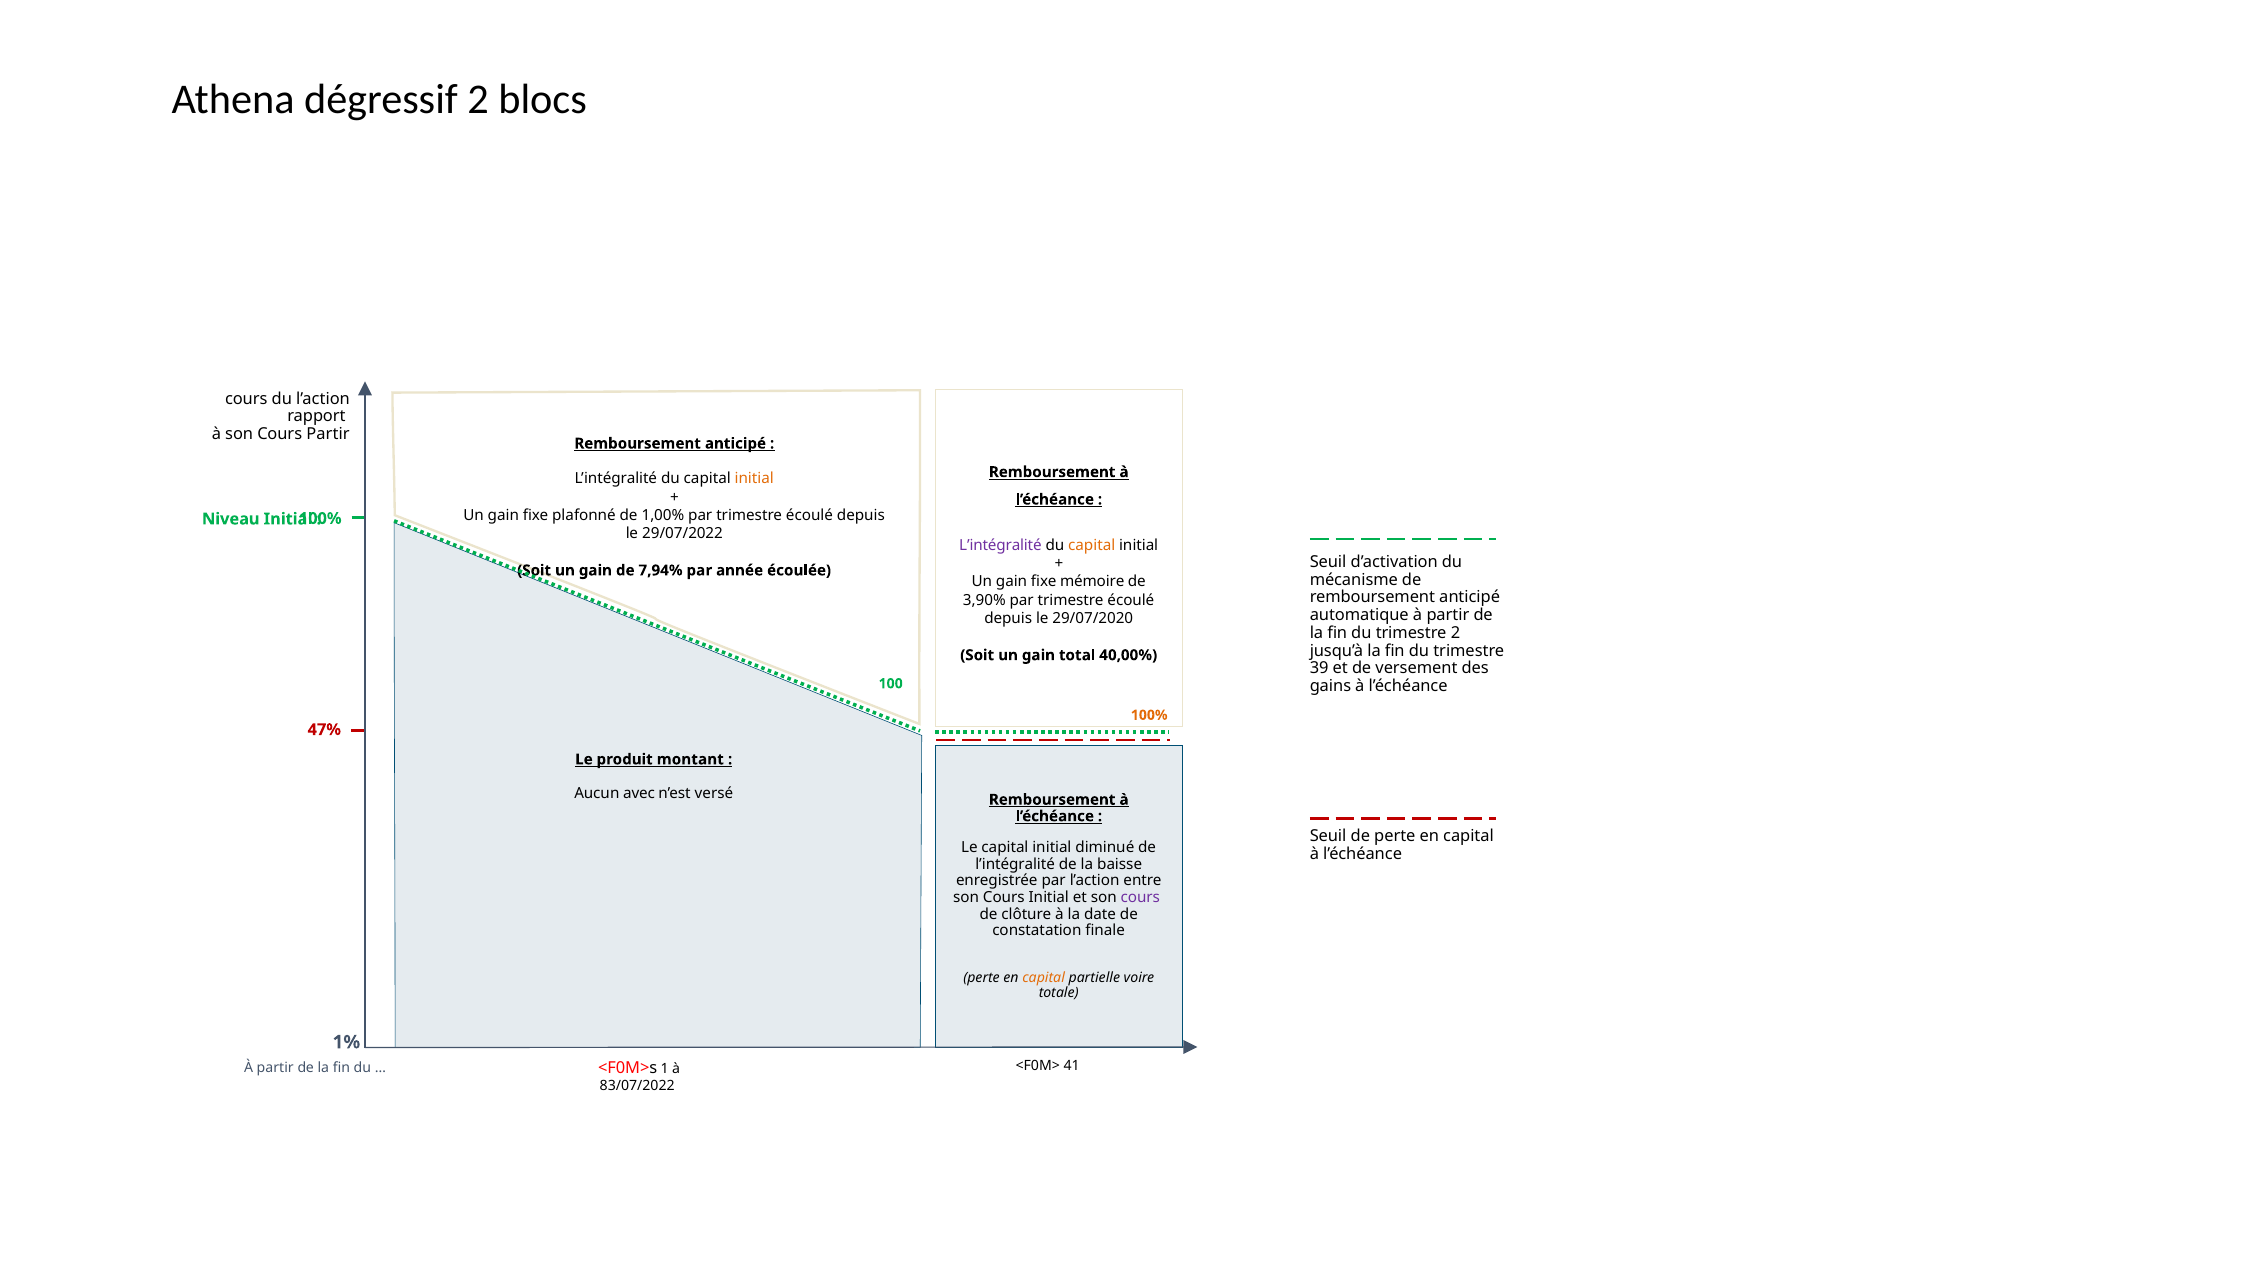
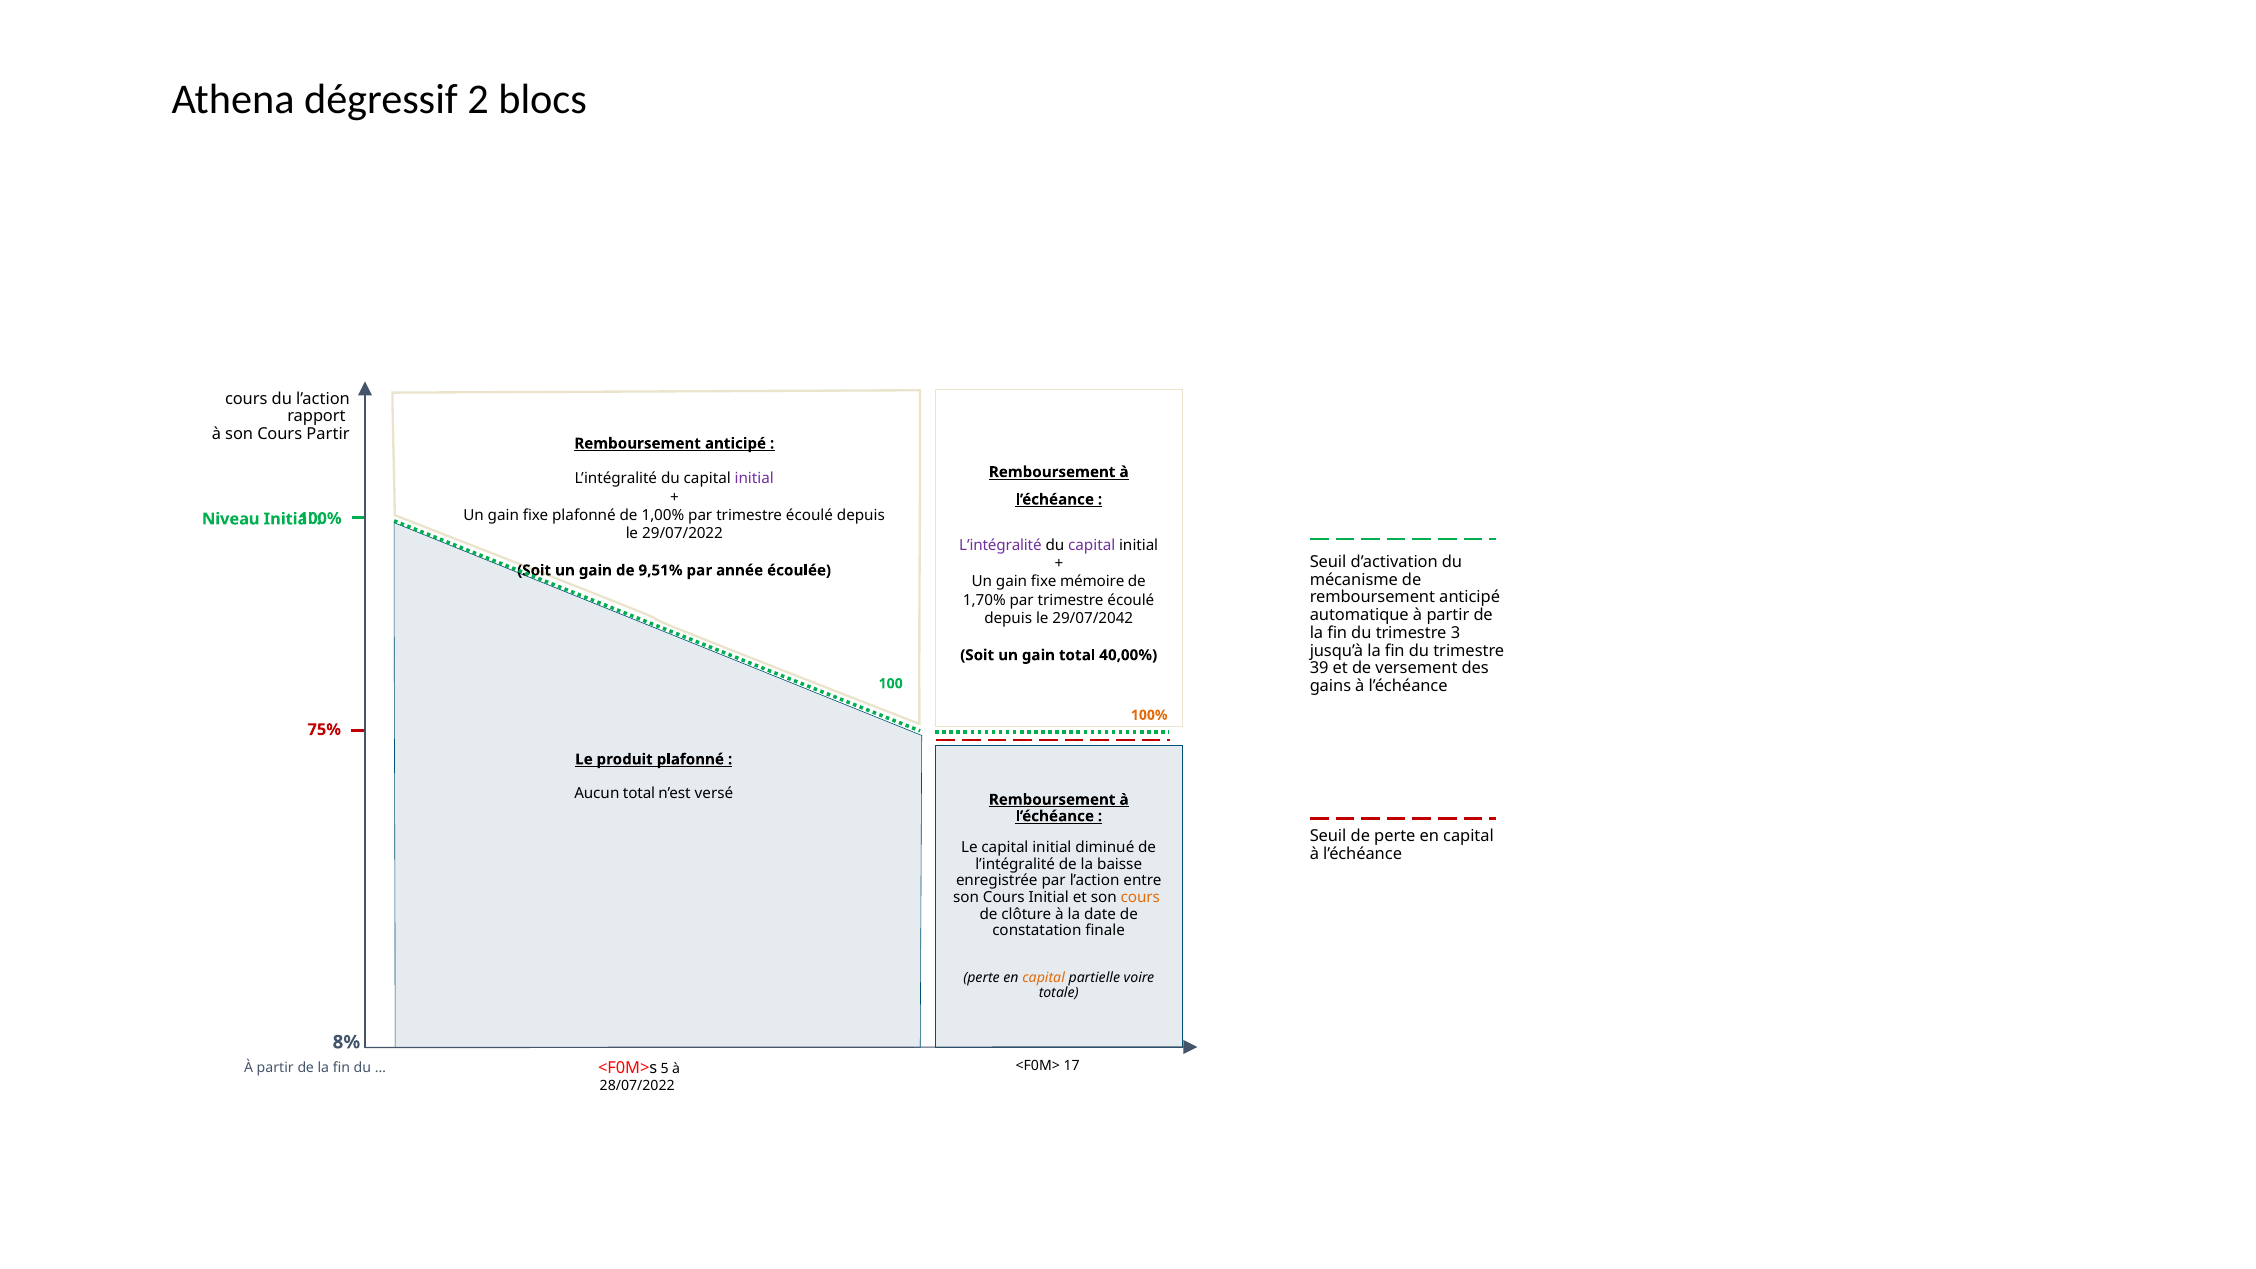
initial at (754, 479) colour: orange -> purple
capital at (1092, 545) colour: orange -> purple
7,94%: 7,94% -> 9,51%
3,90%: 3,90% -> 1,70%
29/07/2020: 29/07/2020 -> 29/07/2042
trimestre 2: 2 -> 3
47%: 47% -> 75%
produit montant: montant -> plafonné
Aucun avec: avec -> total
cours at (1140, 897) colour: purple -> orange
1%: 1% -> 8%
41: 41 -> 17
1: 1 -> 5
83/07/2022: 83/07/2022 -> 28/07/2022
